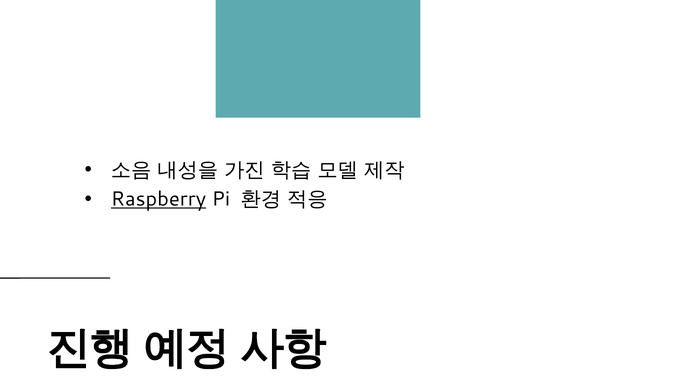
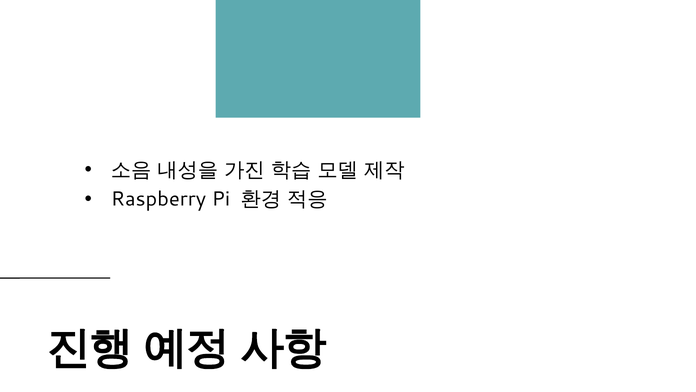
Raspberry underline: present -> none
